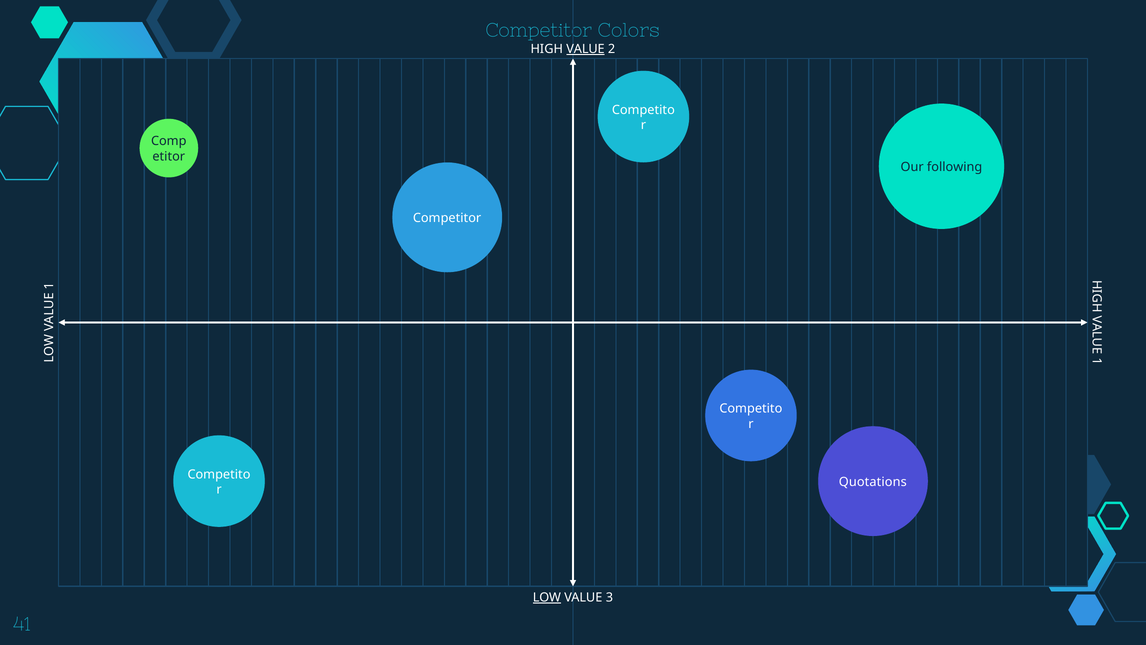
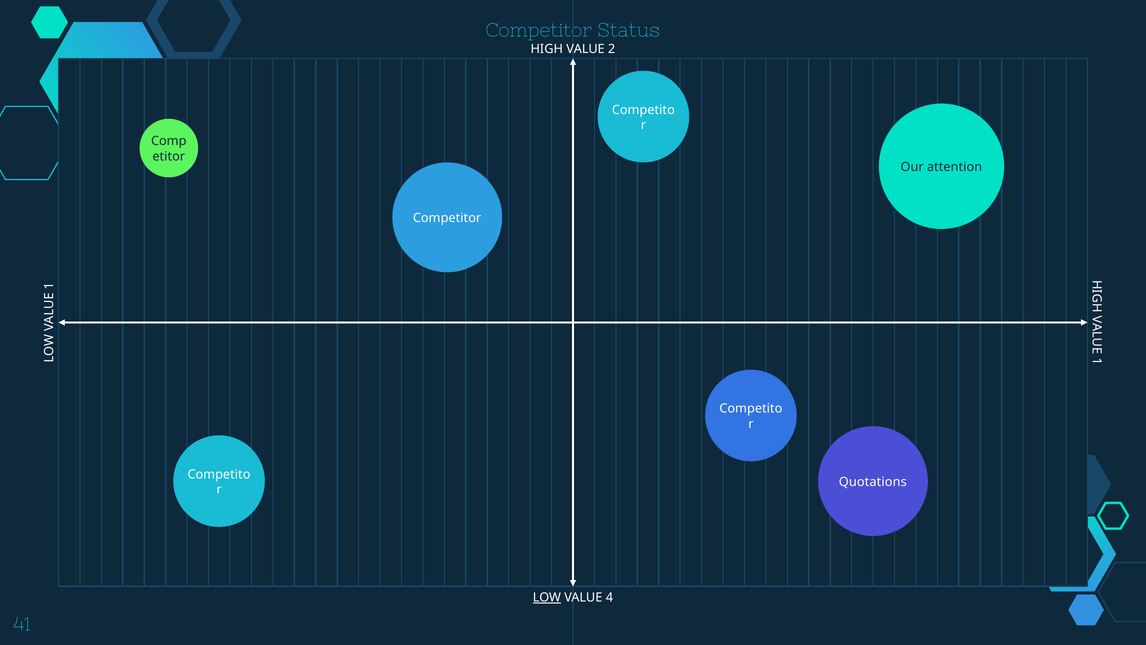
Colors: Colors -> Status
VALUE at (586, 49) underline: present -> none
following: following -> attention
3: 3 -> 4
